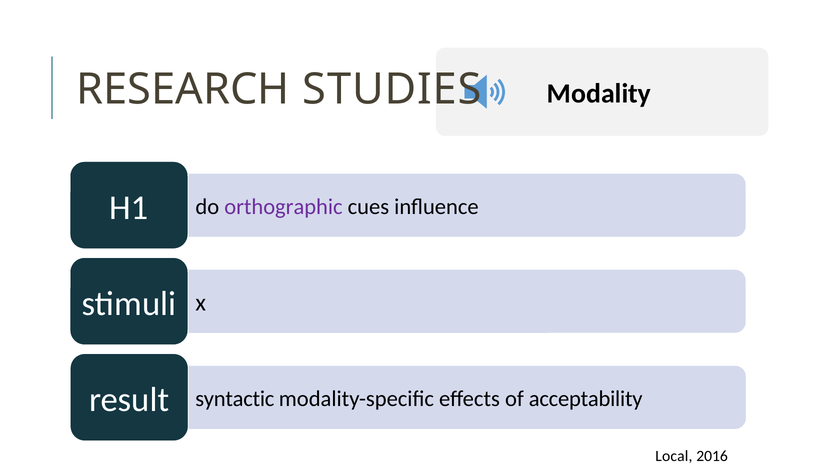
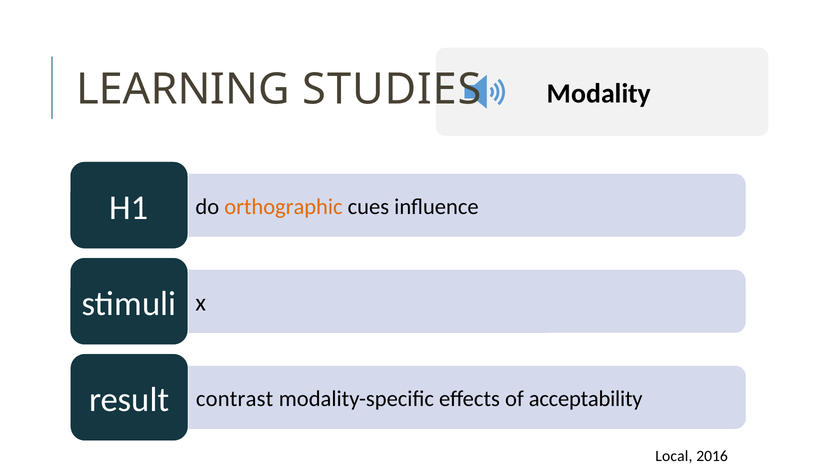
RESEARCH: RESEARCH -> LEARNING
orthographic colour: purple -> orange
syntactic: syntactic -> contrast
